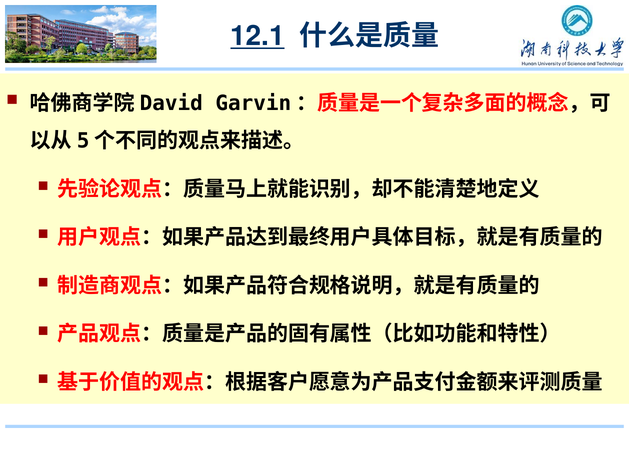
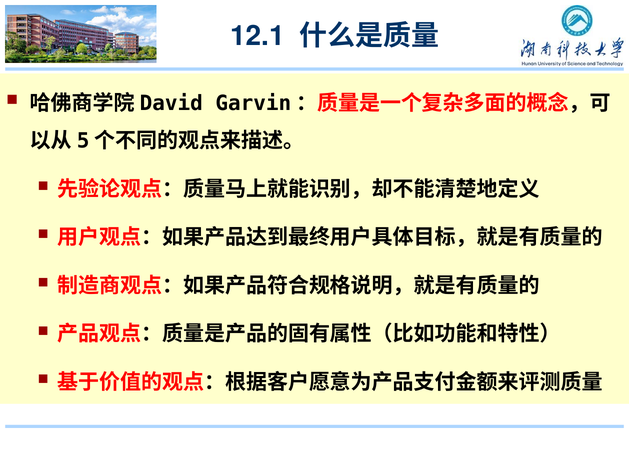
12.1 underline: present -> none
